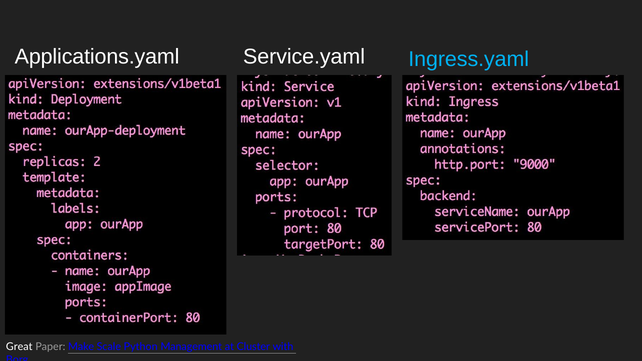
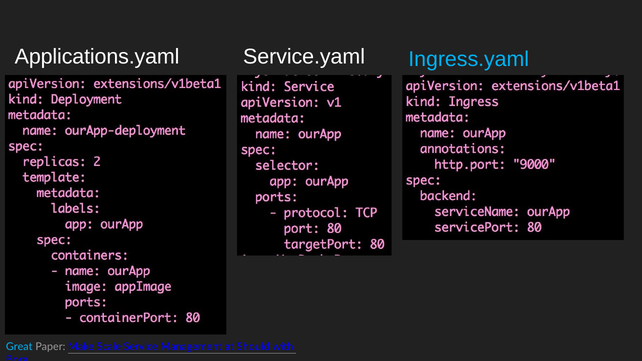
Great colour: white -> light blue
Python: Python -> Service
Cluster: Cluster -> Should
